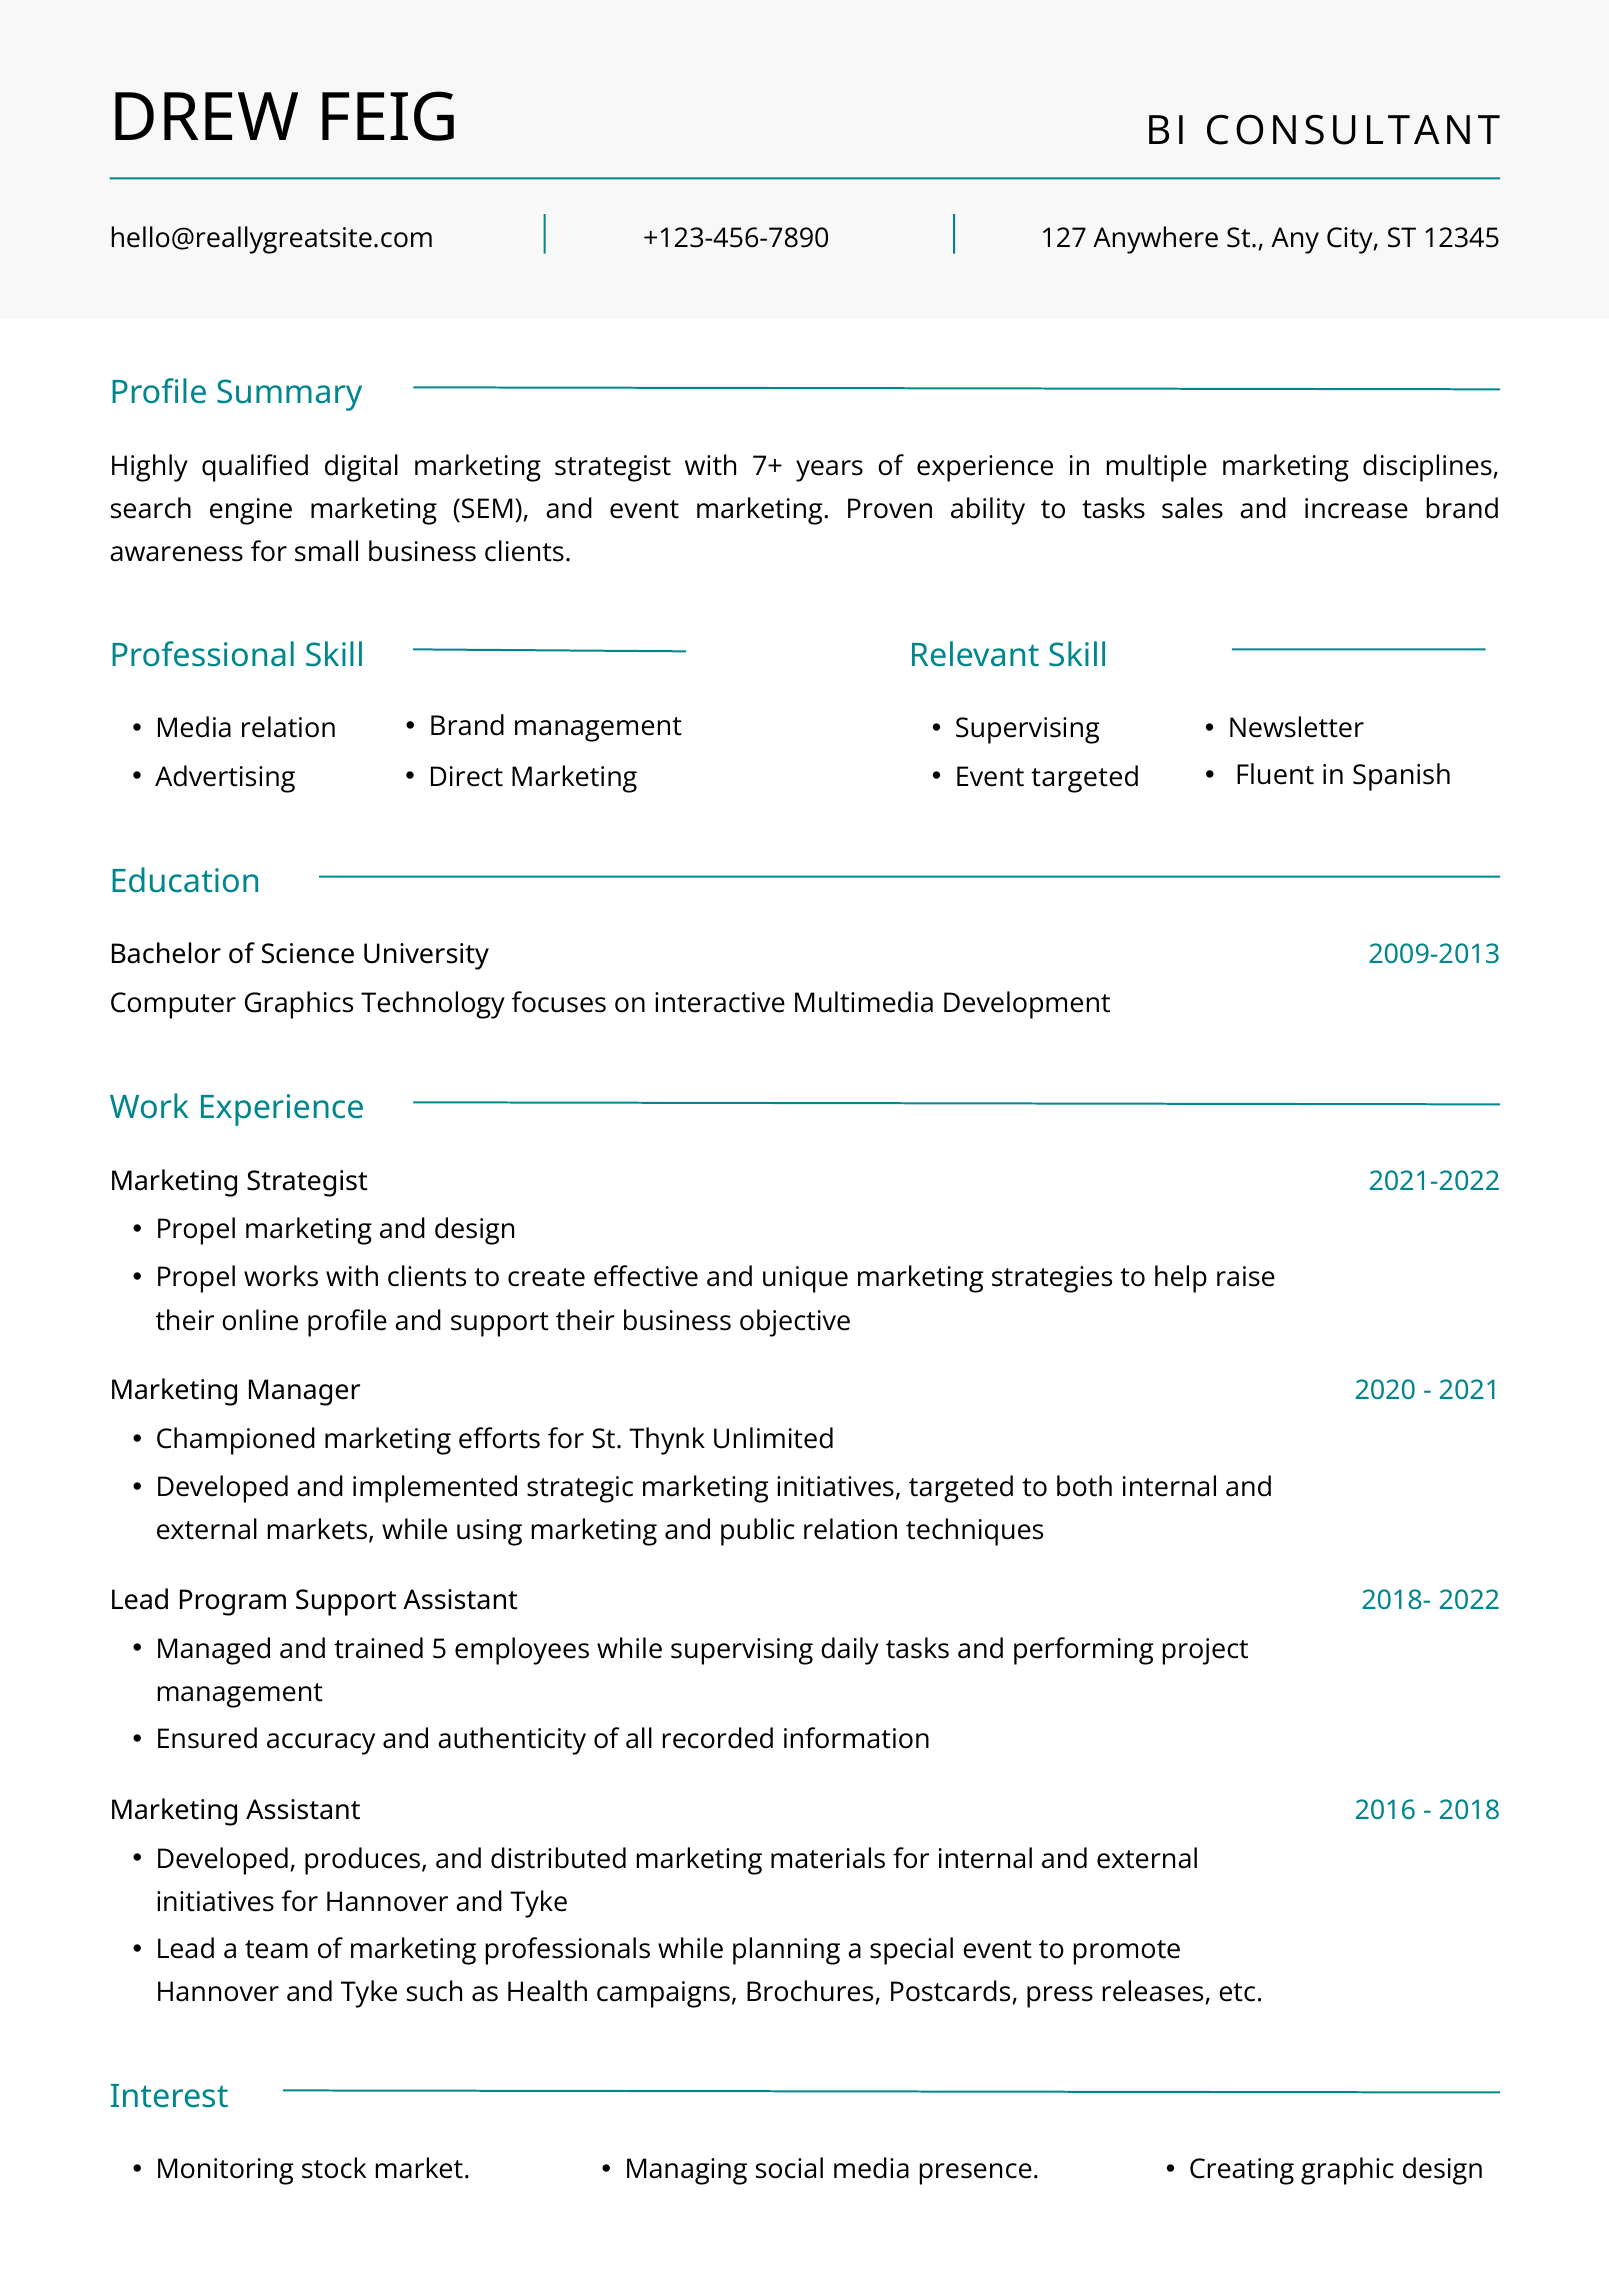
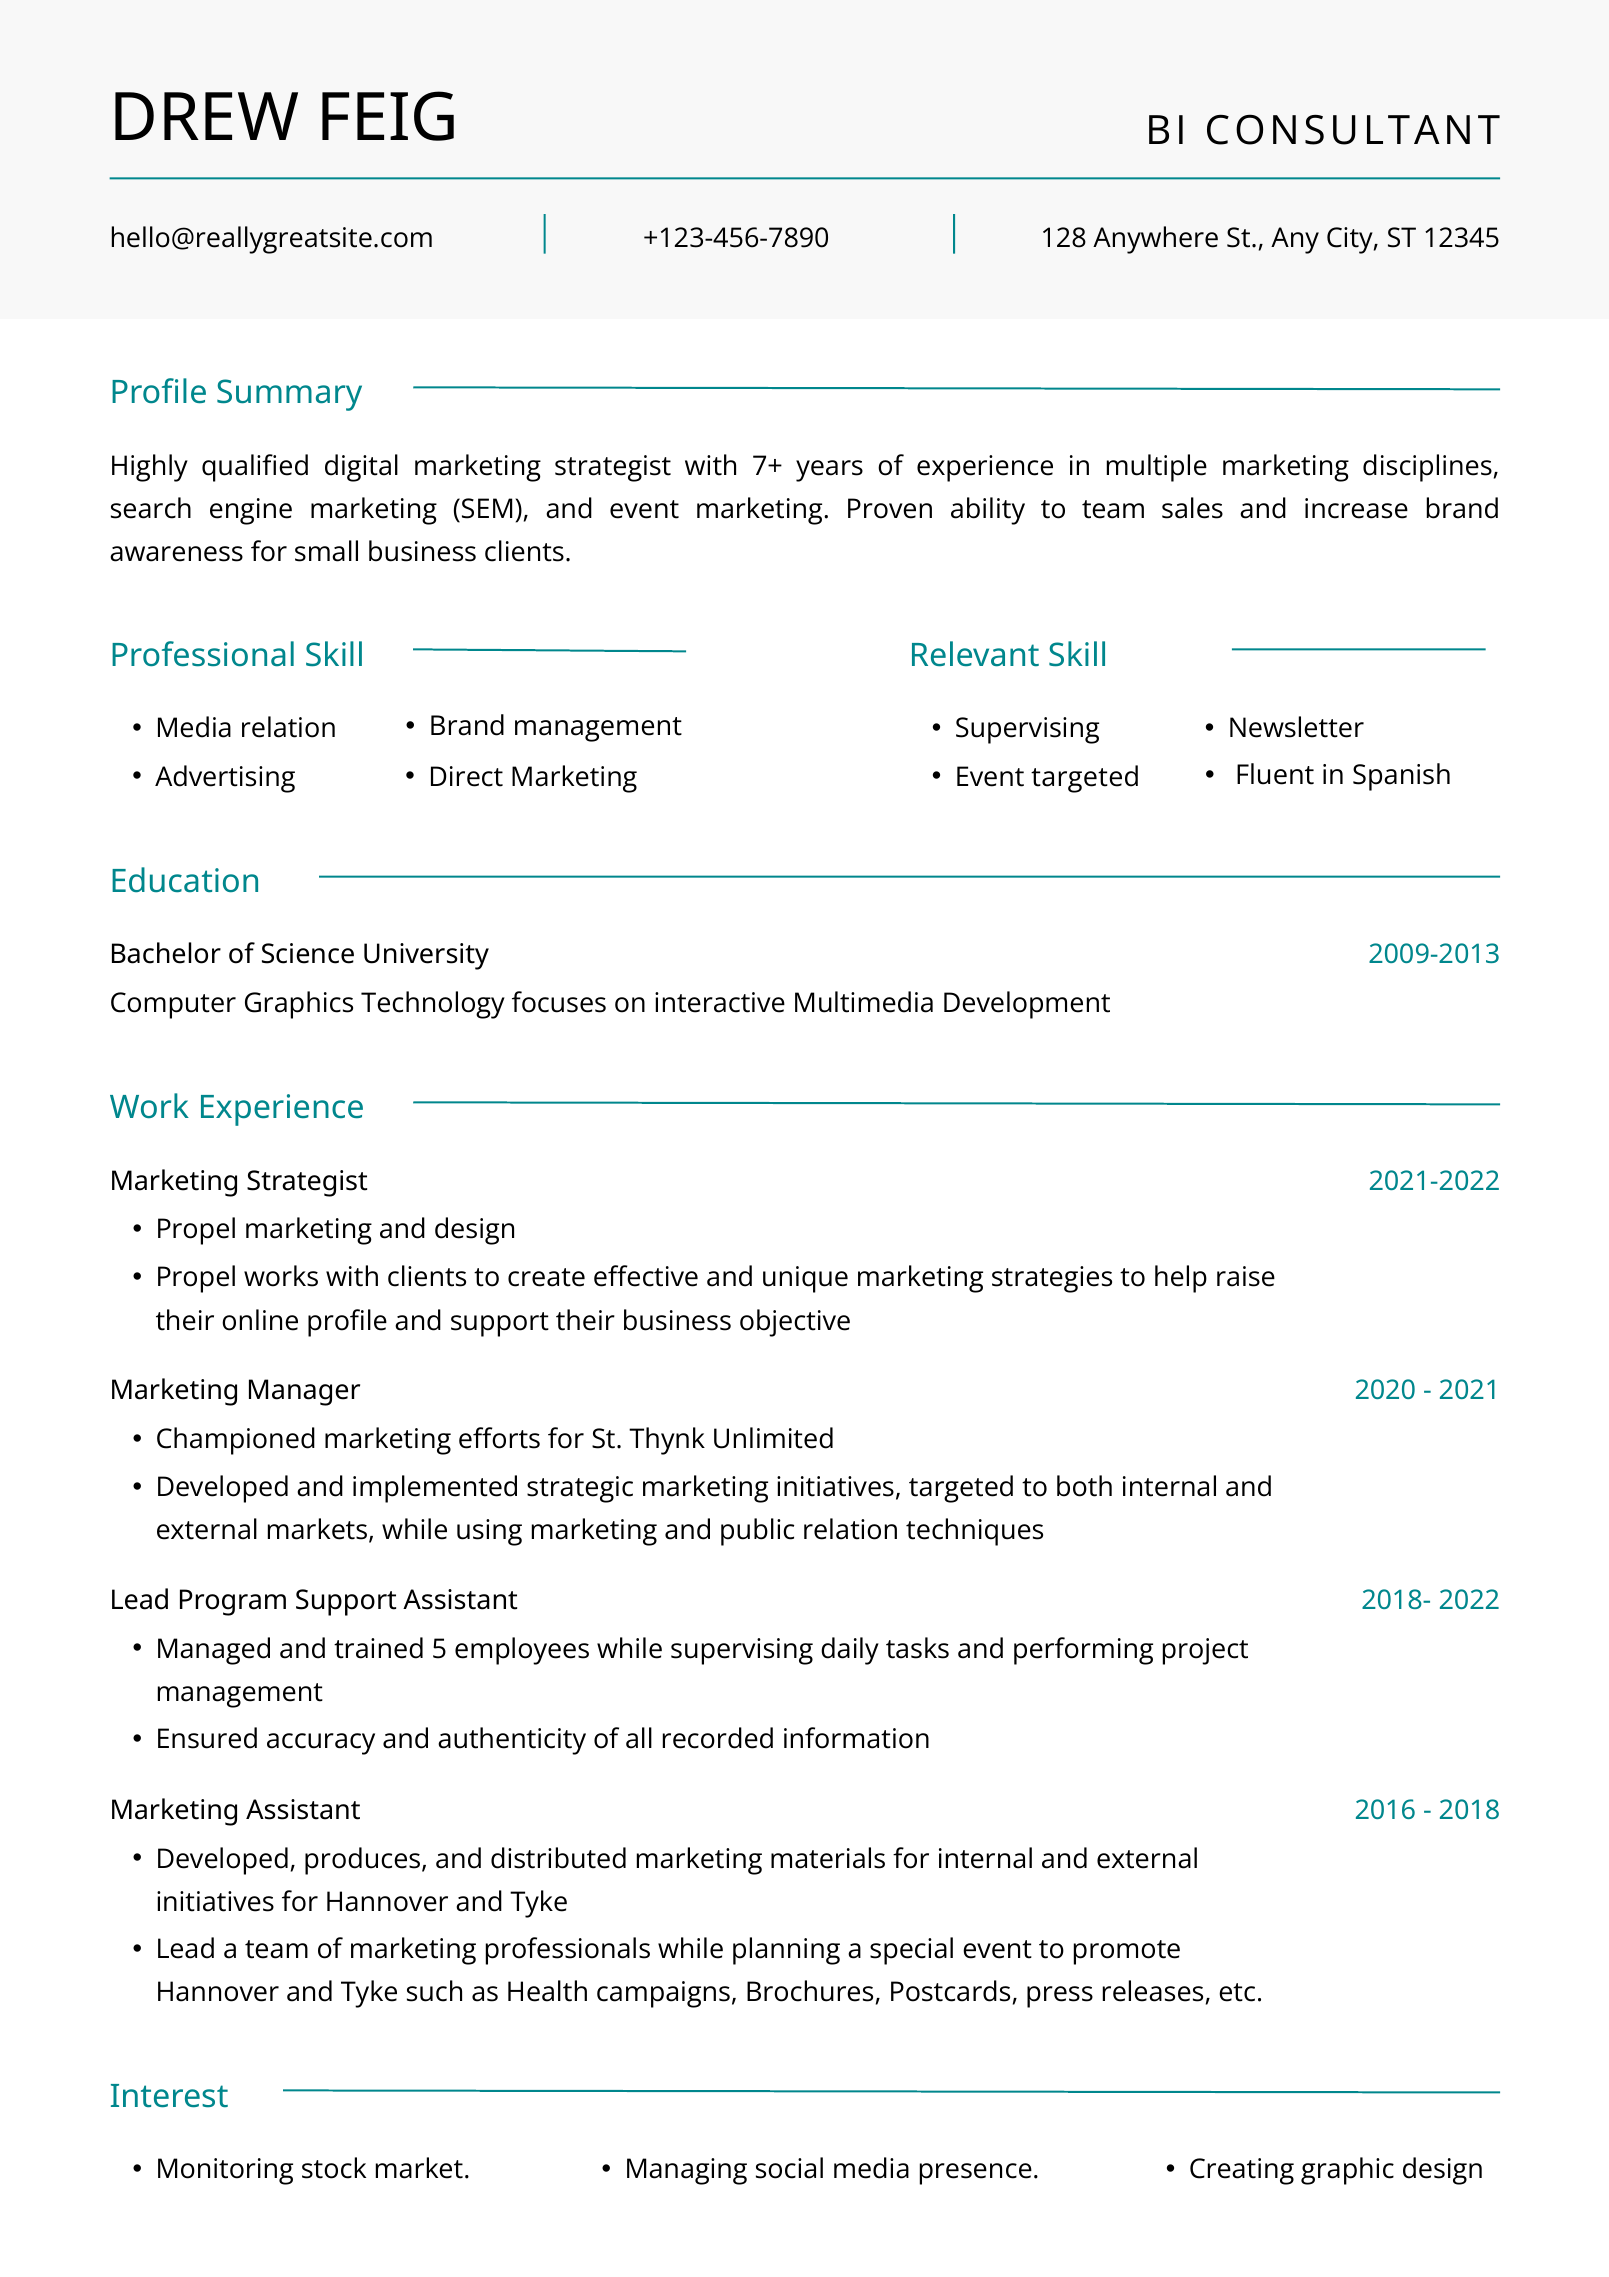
127: 127 -> 128
to tasks: tasks -> team
